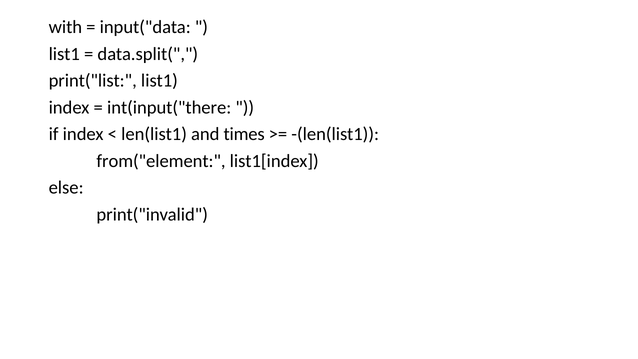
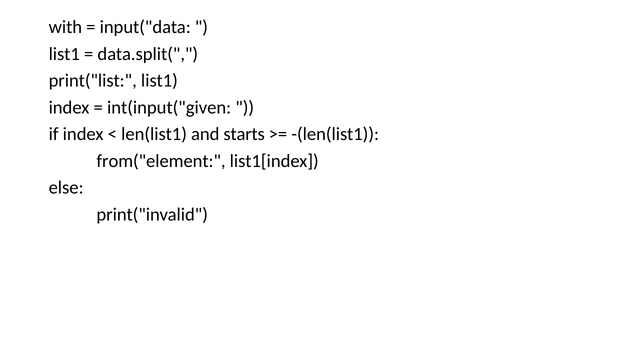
int(input("there: int(input("there -> int(input("given
times: times -> starts
